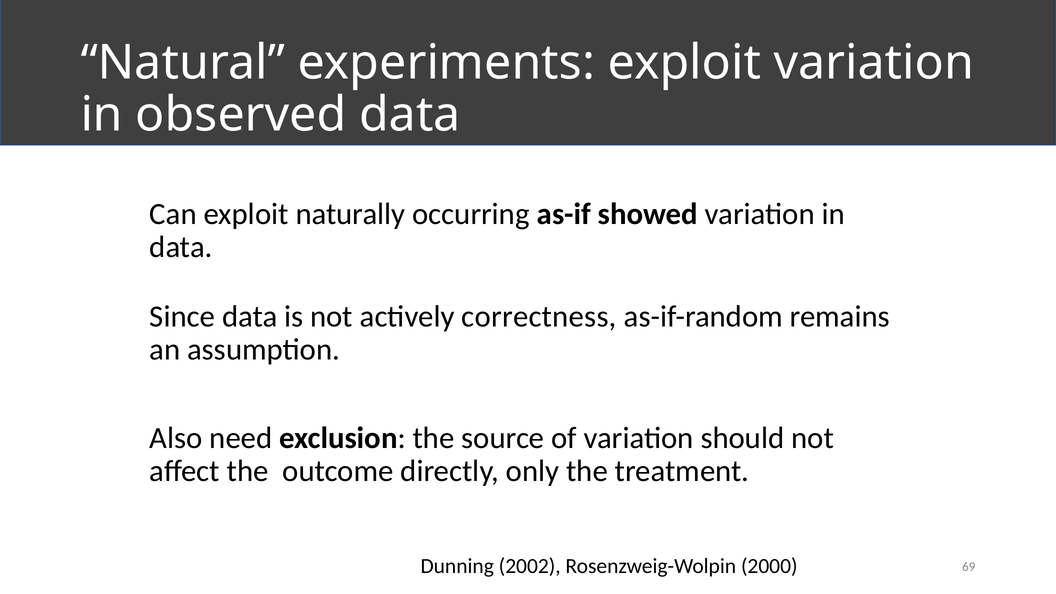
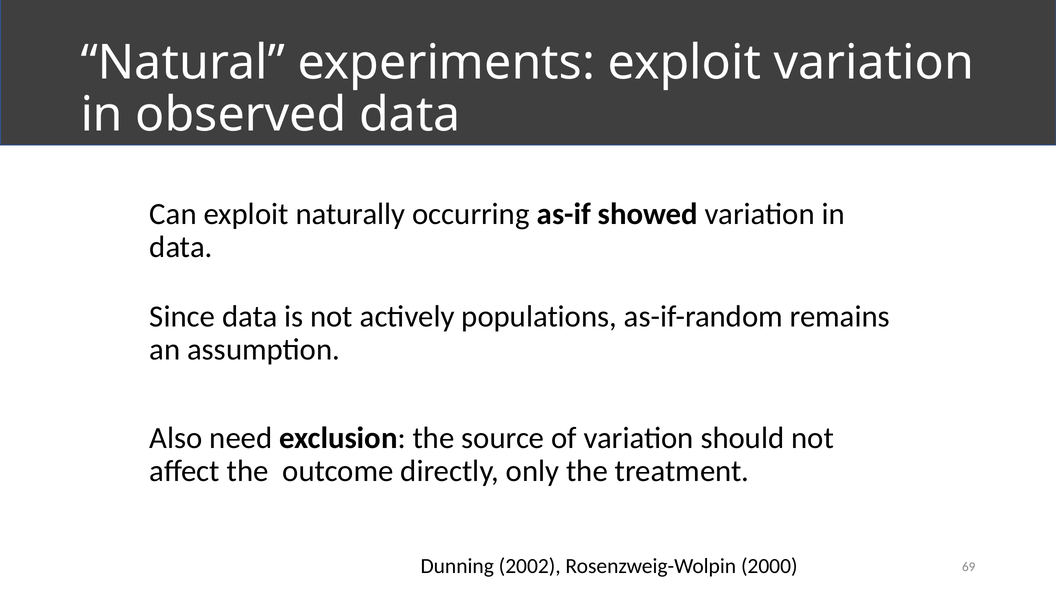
correctness: correctness -> populations
